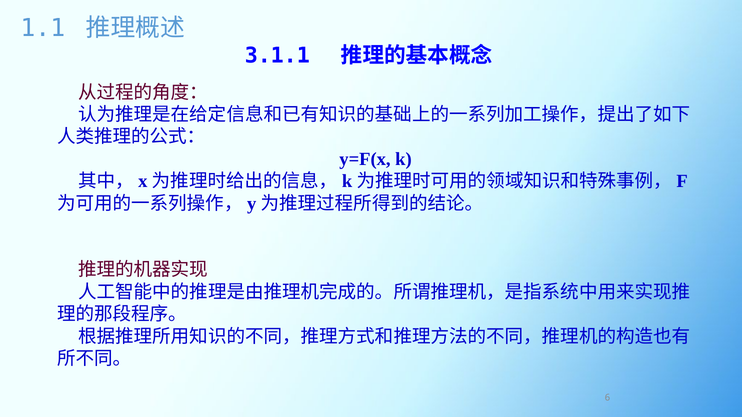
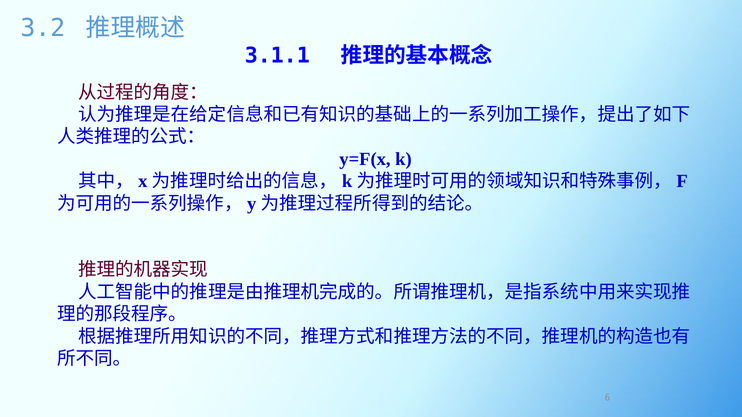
1.1: 1.1 -> 3.2
